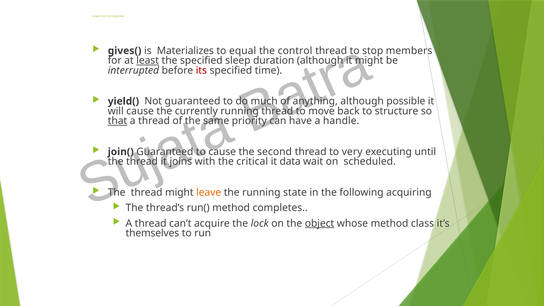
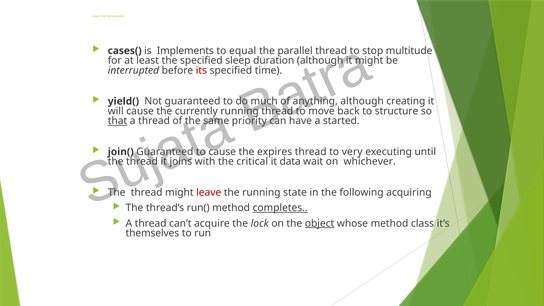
gives(: gives( -> cases(
Materializes: Materializes -> Implements
control: control -> parallel
members: members -> multitude
least underline: present -> none
possible: possible -> creating
handle: handle -> started
second: second -> expires
scheduled: scheduled -> whichever
leave at (209, 192) colour: orange -> red
completes underline: none -> present
